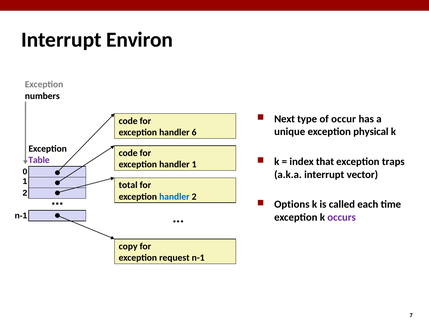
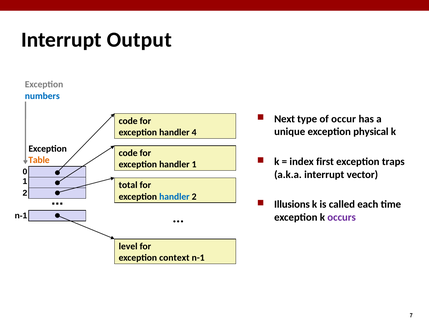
Environ: Environ -> Output
numbers colour: black -> blue
6: 6 -> 4
Table colour: purple -> orange
that: that -> first
Options: Options -> Illusions
copy: copy -> level
request: request -> context
